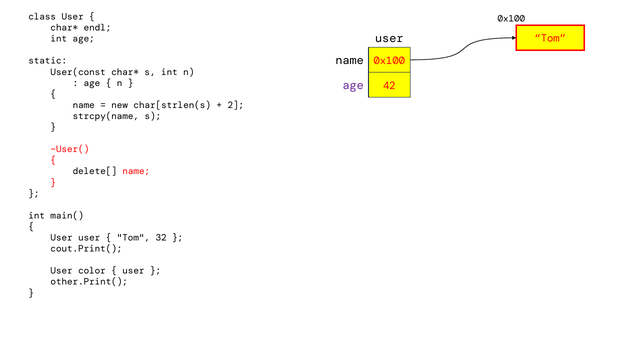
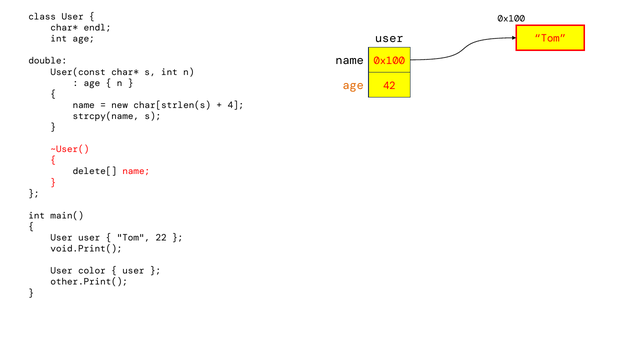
static: static -> double
age at (353, 85) colour: purple -> orange
2: 2 -> 4
32: 32 -> 22
cout.Print(: cout.Print( -> void.Print(
